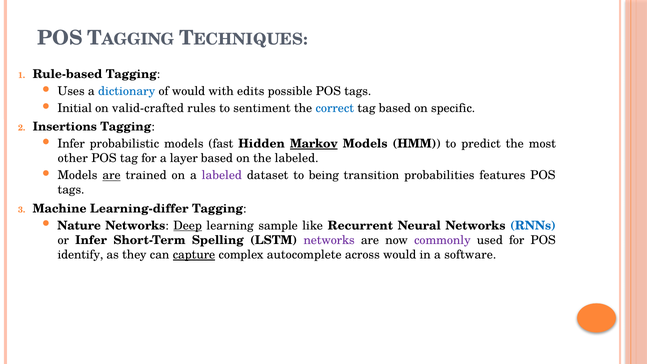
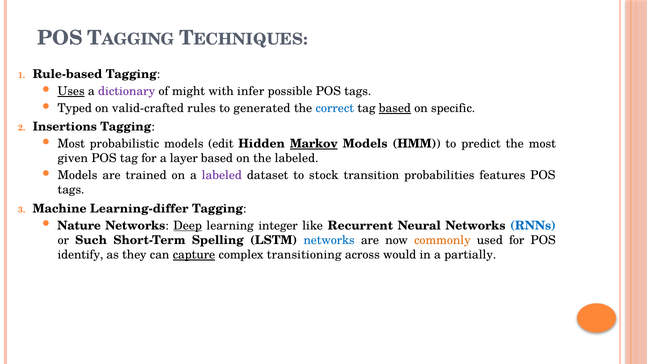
Uses underline: none -> present
dictionary colour: blue -> purple
of would: would -> might
edits: edits -> infer
Initial: Initial -> Typed
sentiment: sentiment -> generated
based at (395, 108) underline: none -> present
Infer at (71, 144): Infer -> Most
fast: fast -> edit
other: other -> given
are at (112, 175) underline: present -> none
being: being -> stock
sample: sample -> integer
or Infer: Infer -> Such
networks at (329, 240) colour: purple -> blue
commonly colour: purple -> orange
autocomplete: autocomplete -> transitioning
software: software -> partially
